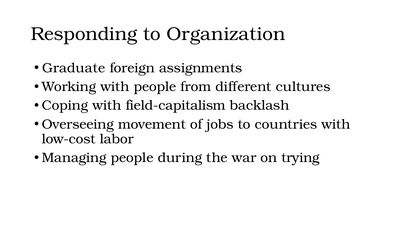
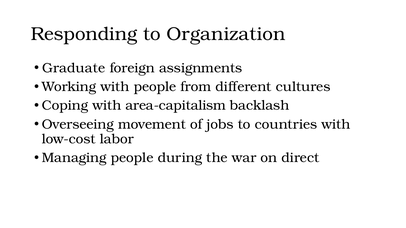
field-capitalism: field-capitalism -> area-capitalism
trying: trying -> direct
